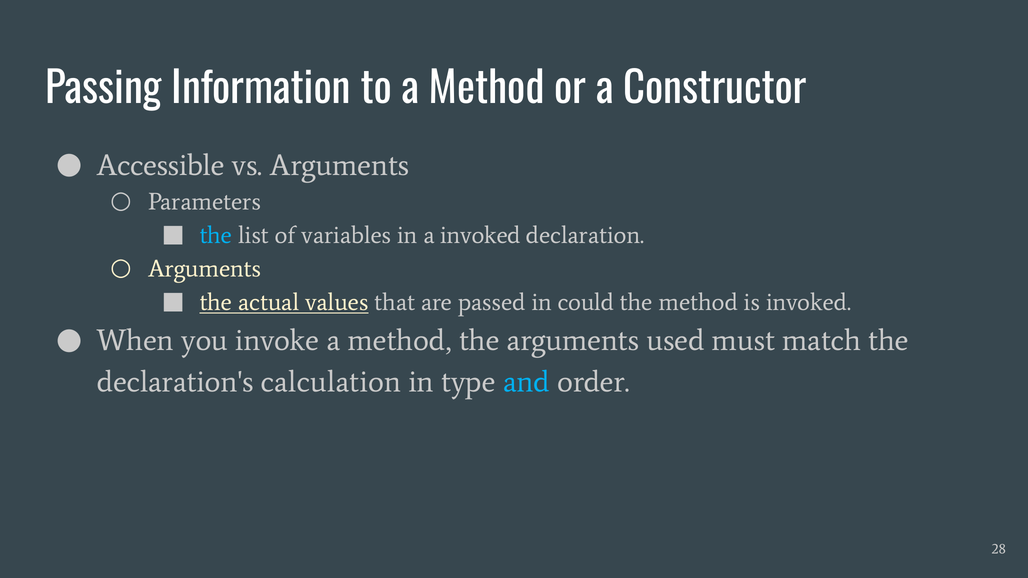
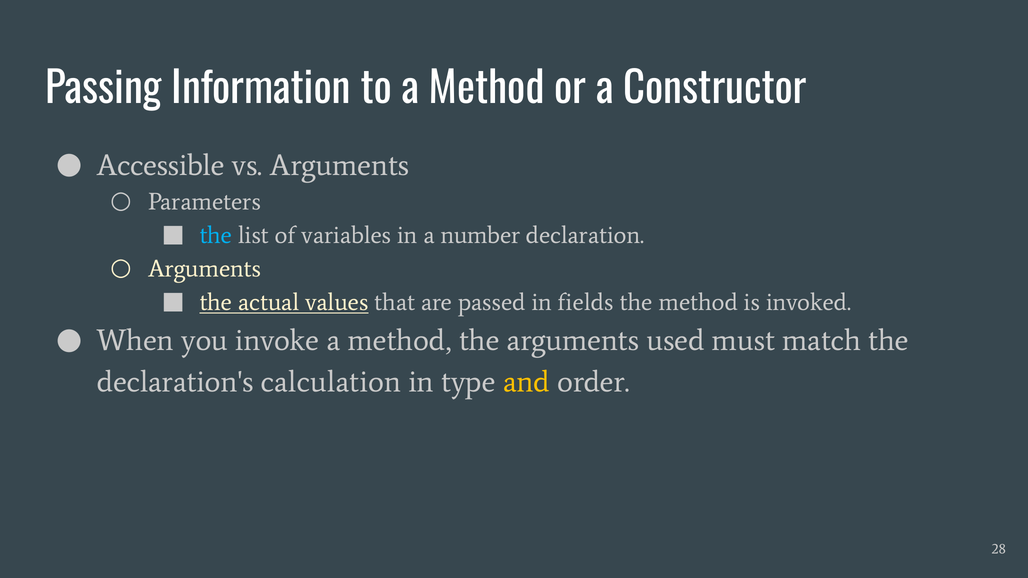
a invoked: invoked -> number
could: could -> fields
and colour: light blue -> yellow
